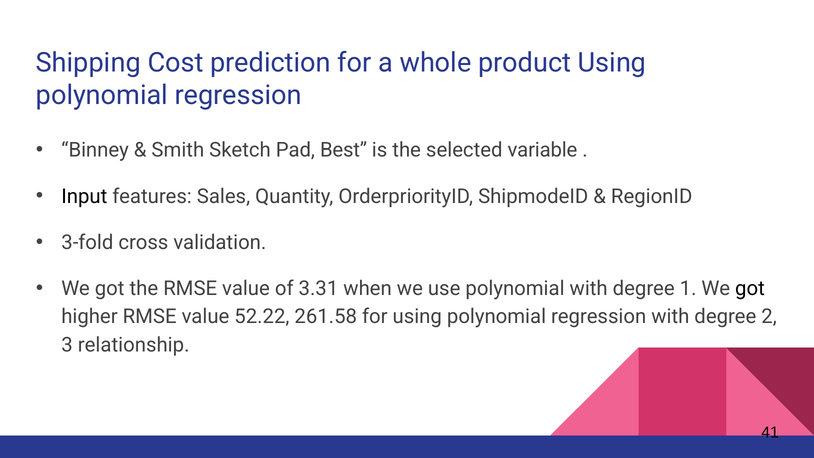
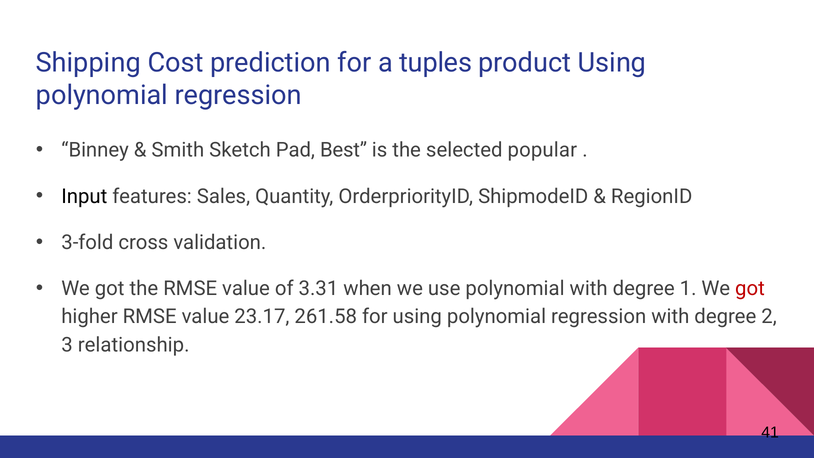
whole: whole -> tuples
variable: variable -> popular
got at (750, 289) colour: black -> red
52.22: 52.22 -> 23.17
